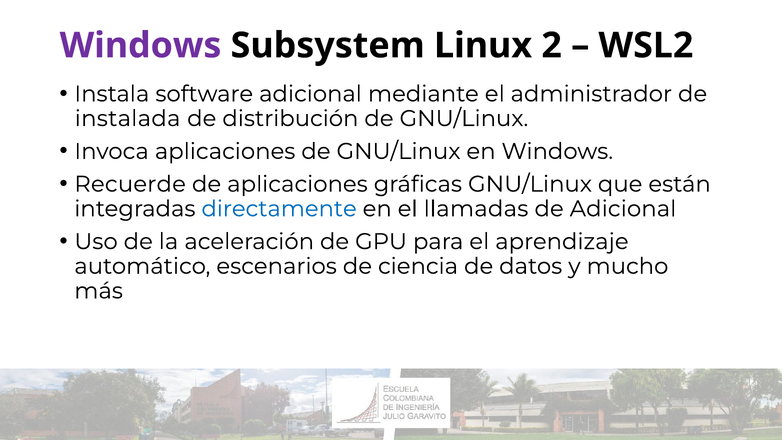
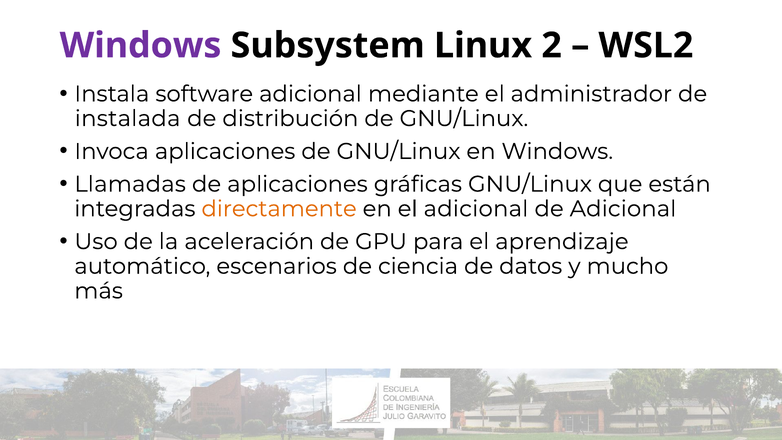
Recuerde: Recuerde -> Llamadas
directamente colour: blue -> orange
el llamadas: llamadas -> adicional
